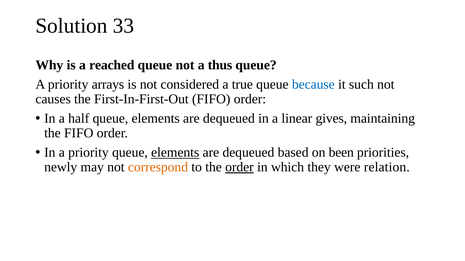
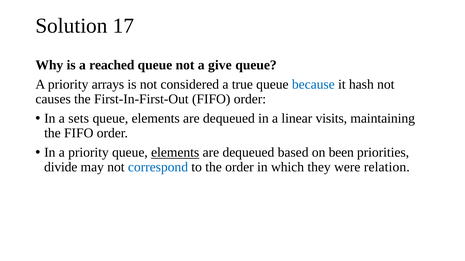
33: 33 -> 17
thus: thus -> give
such: such -> hash
half: half -> sets
gives: gives -> visits
newly: newly -> divide
correspond colour: orange -> blue
order at (239, 167) underline: present -> none
